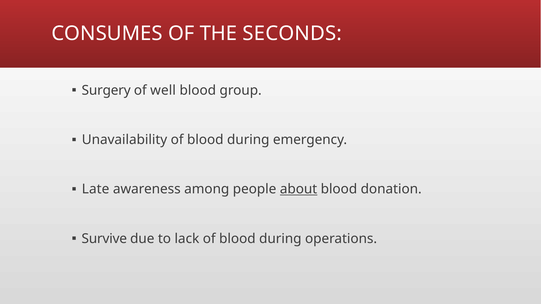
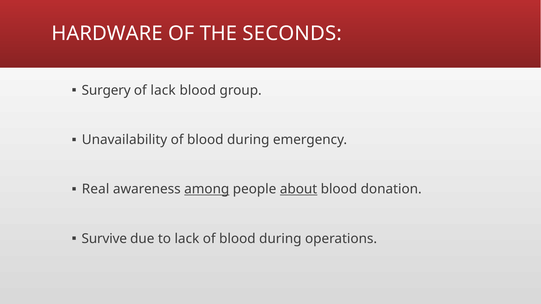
CONSUMES: CONSUMES -> HARDWARE
of well: well -> lack
Late: Late -> Real
among underline: none -> present
